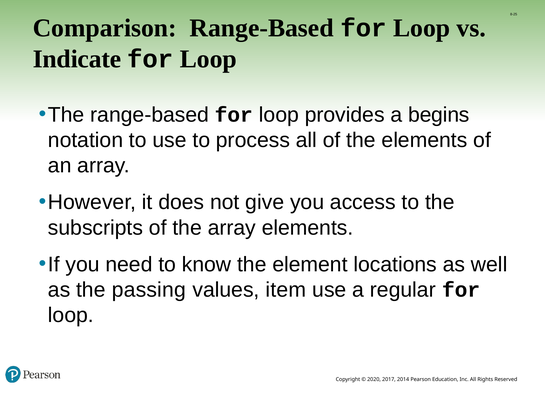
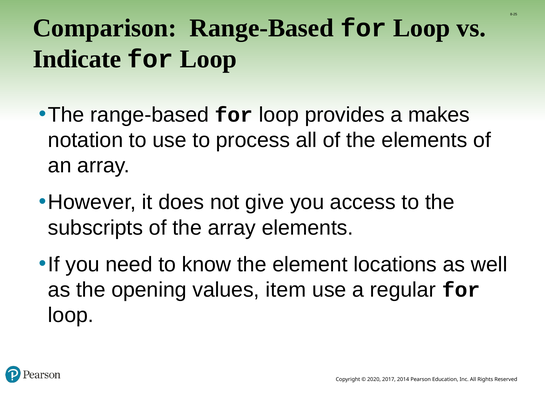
begins: begins -> makes
passing: passing -> opening
